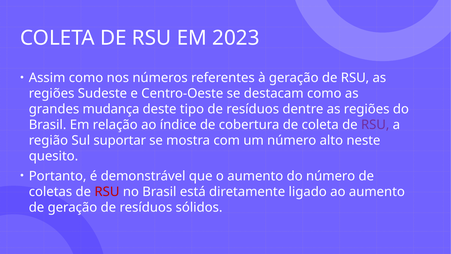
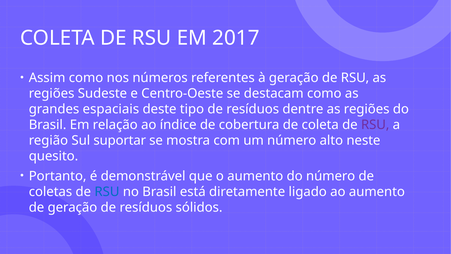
2023: 2023 -> 2017
mudança: mudança -> espaciais
RSU at (107, 192) colour: red -> blue
